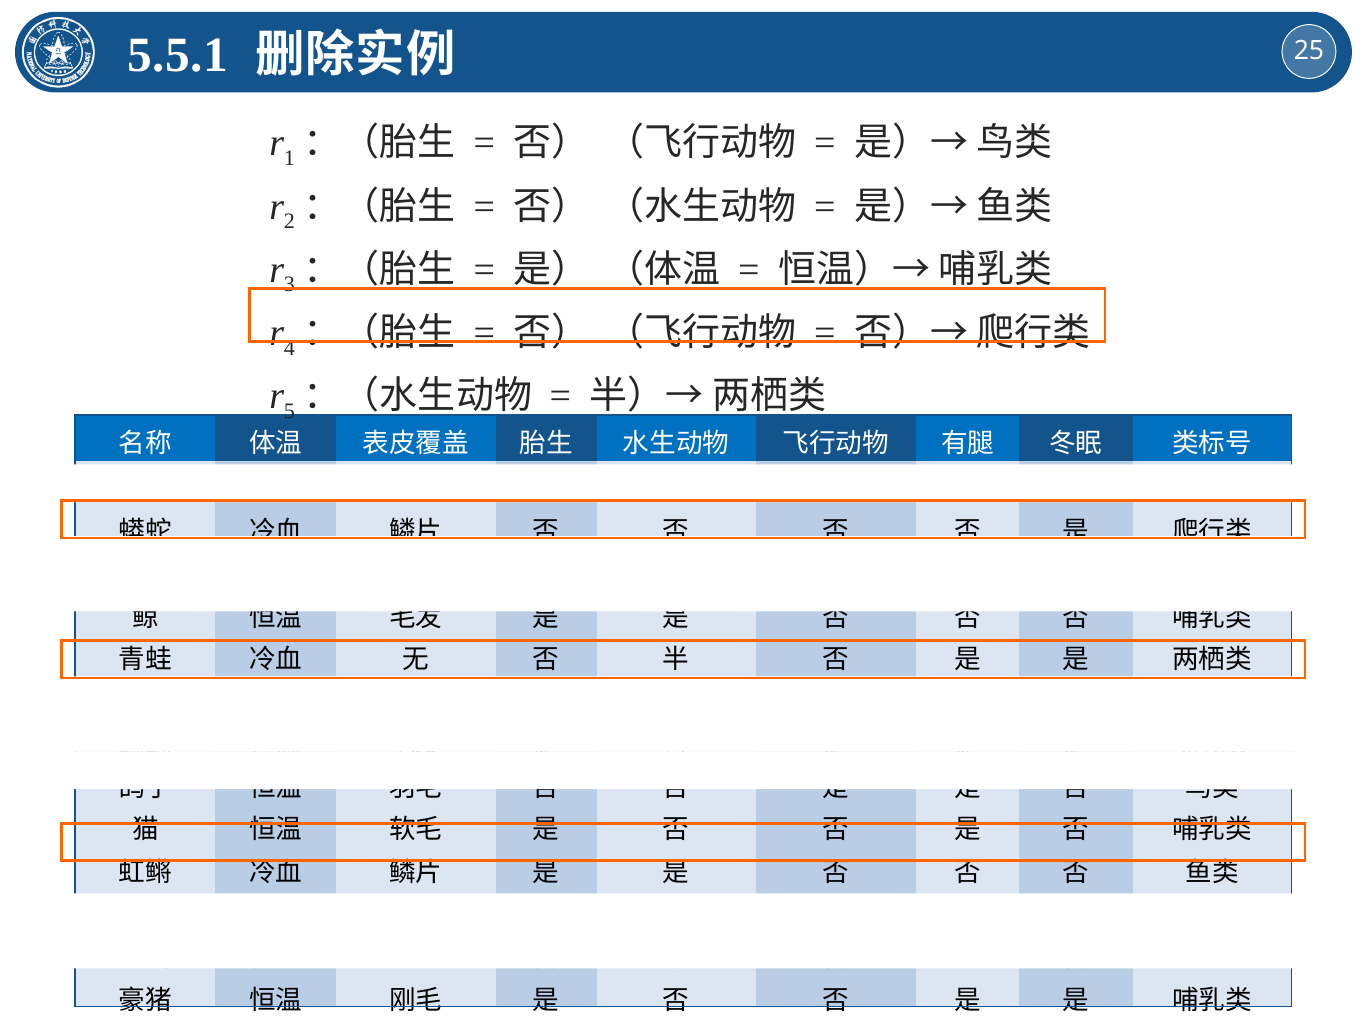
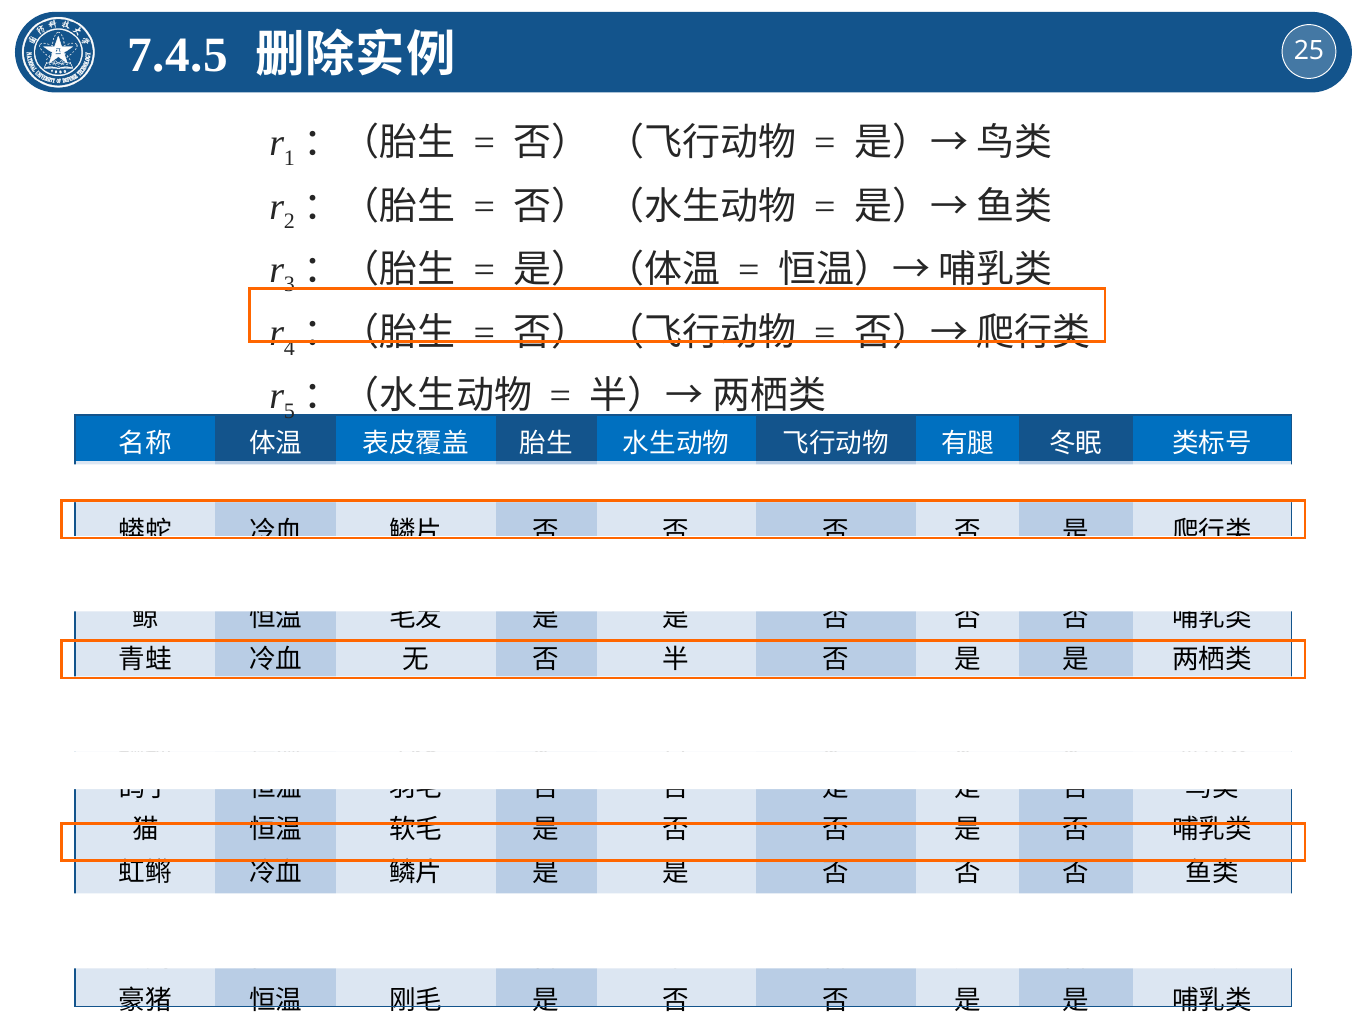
5.5.1: 5.5.1 -> 7.4.5
